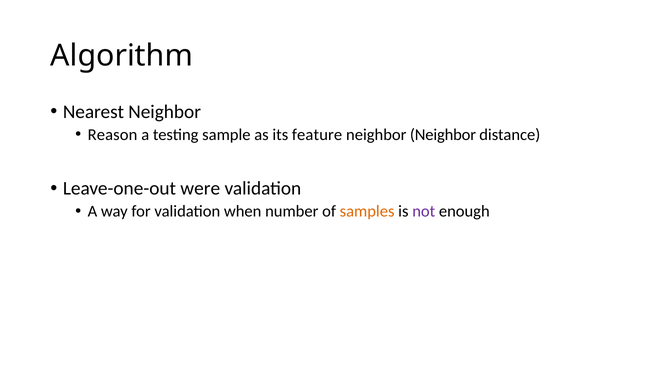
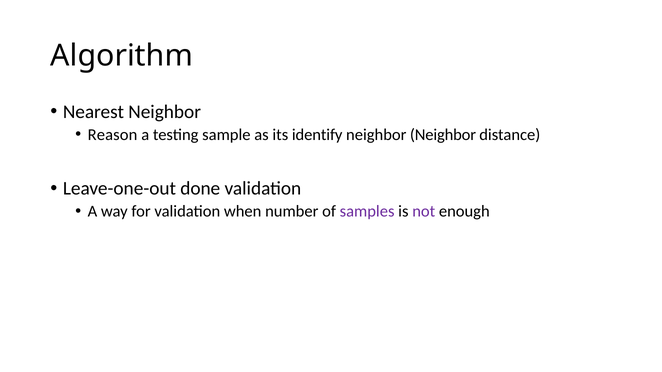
feature: feature -> identify
were: were -> done
samples colour: orange -> purple
